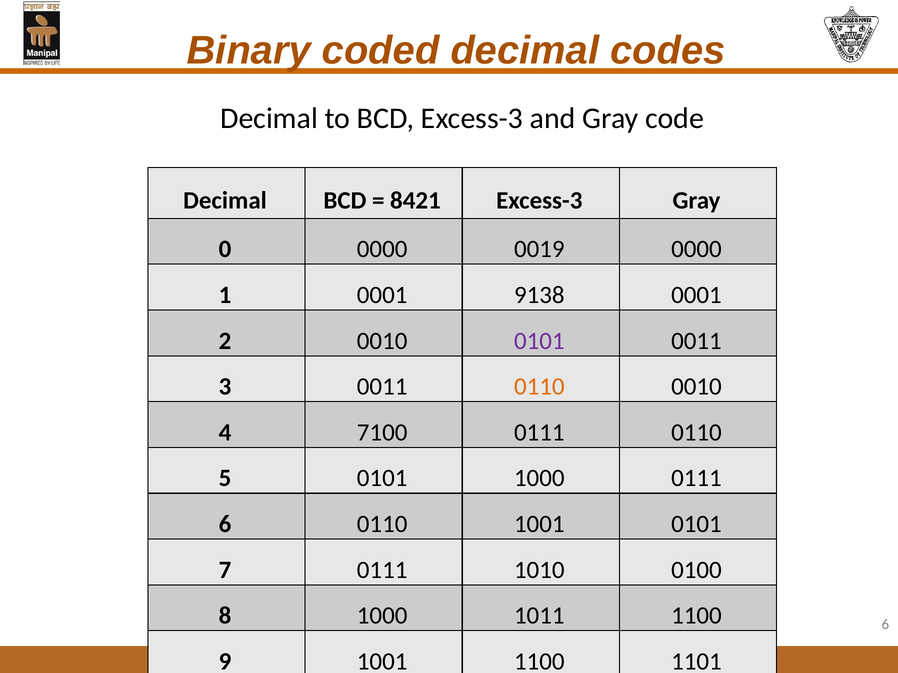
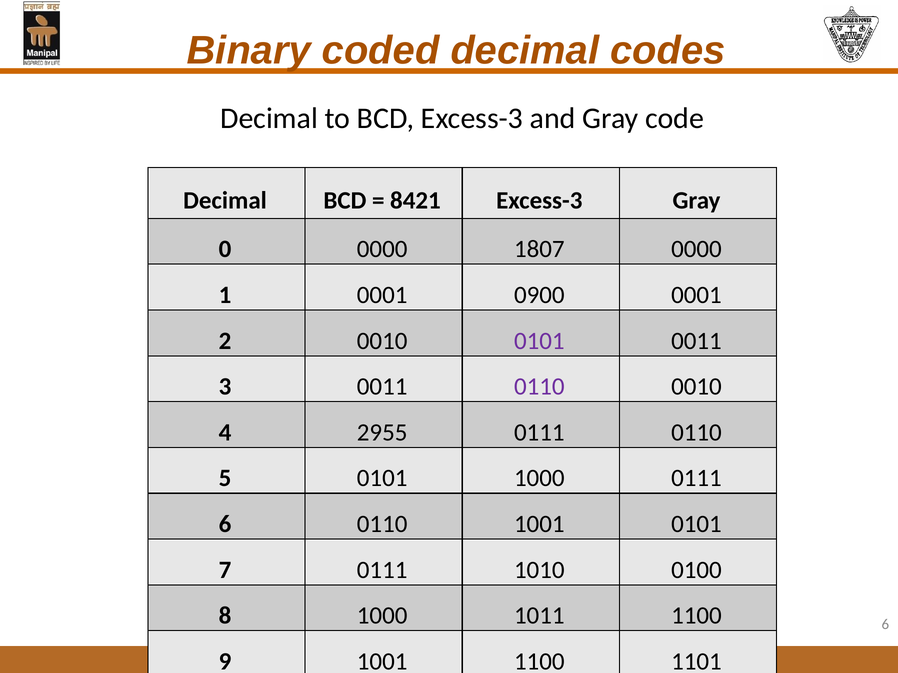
0019: 0019 -> 1807
9138: 9138 -> 0900
0110 at (539, 387) colour: orange -> purple
7100: 7100 -> 2955
